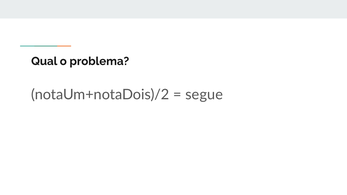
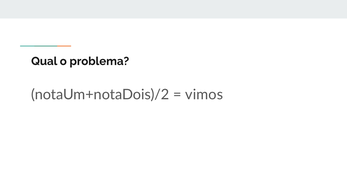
segue: segue -> vimos
